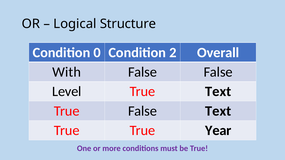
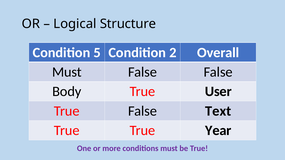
0: 0 -> 5
With at (67, 72): With -> Must
Level: Level -> Body
True Text: Text -> User
